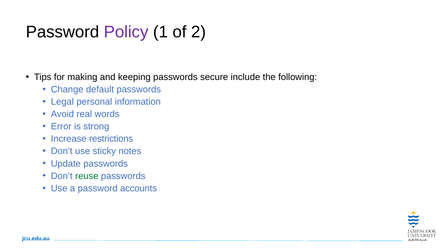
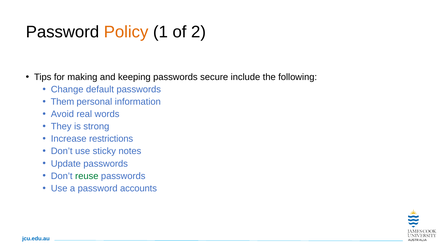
Policy colour: purple -> orange
Legal: Legal -> Them
Error: Error -> They
